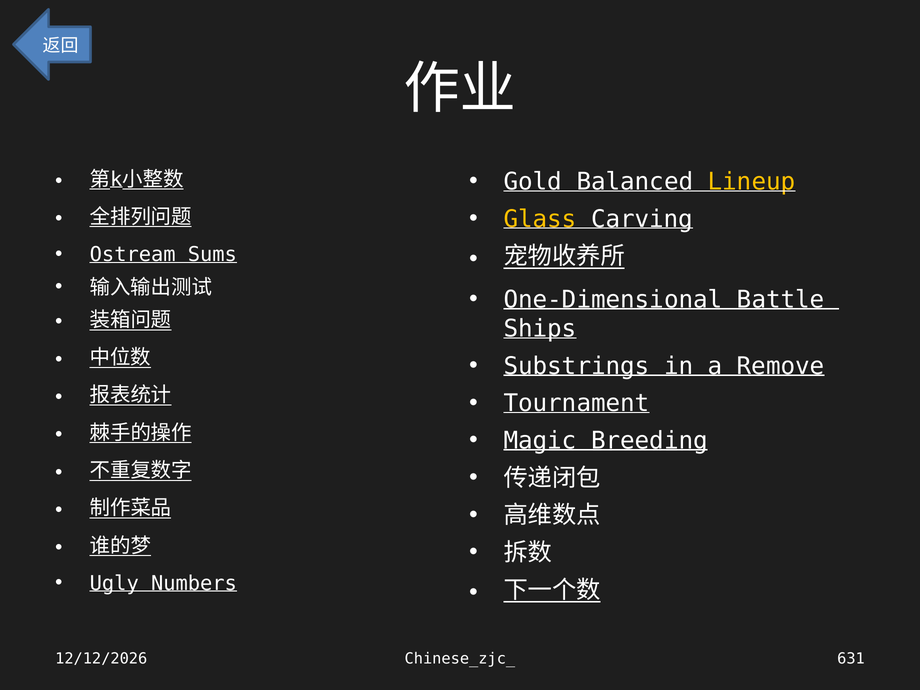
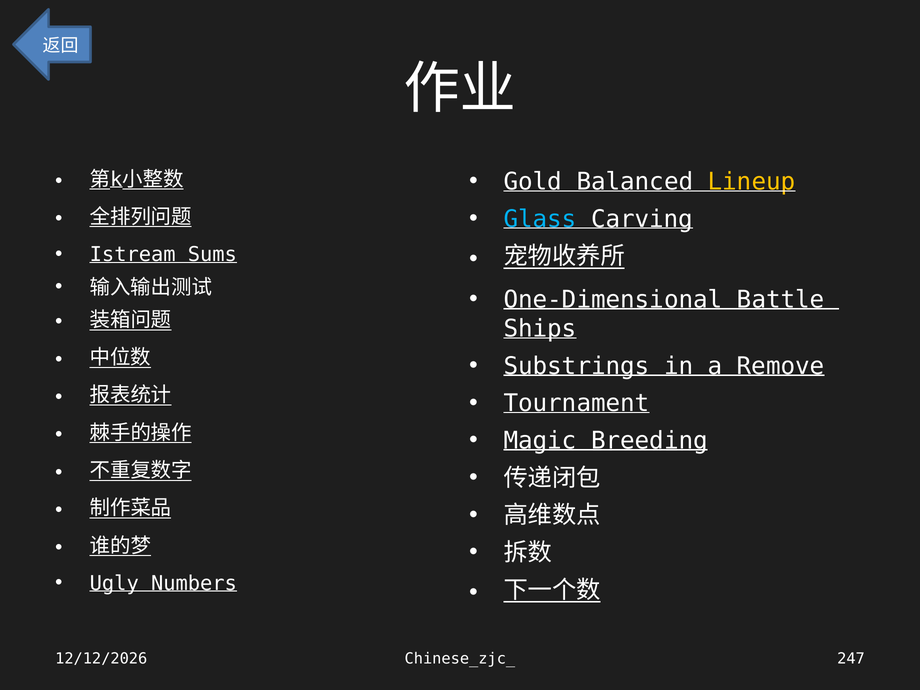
Glass colour: yellow -> light blue
Ostream: Ostream -> Istream
631: 631 -> 247
